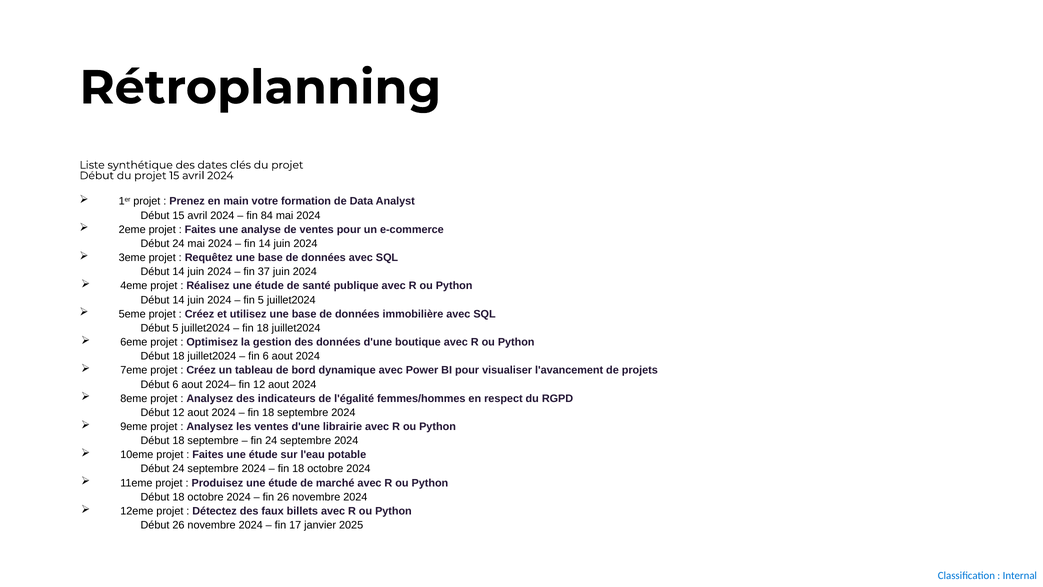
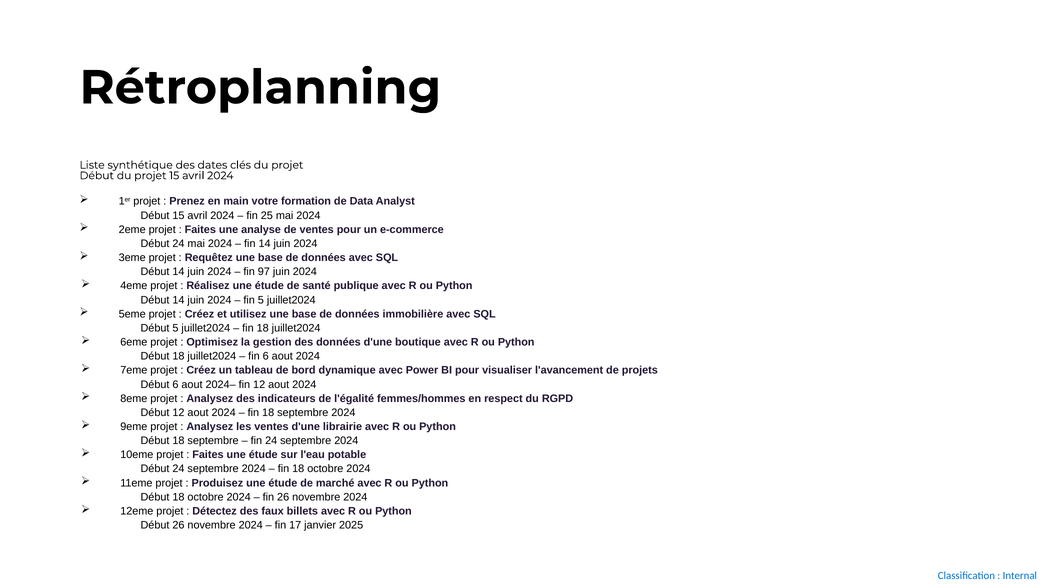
84: 84 -> 25
37: 37 -> 97
